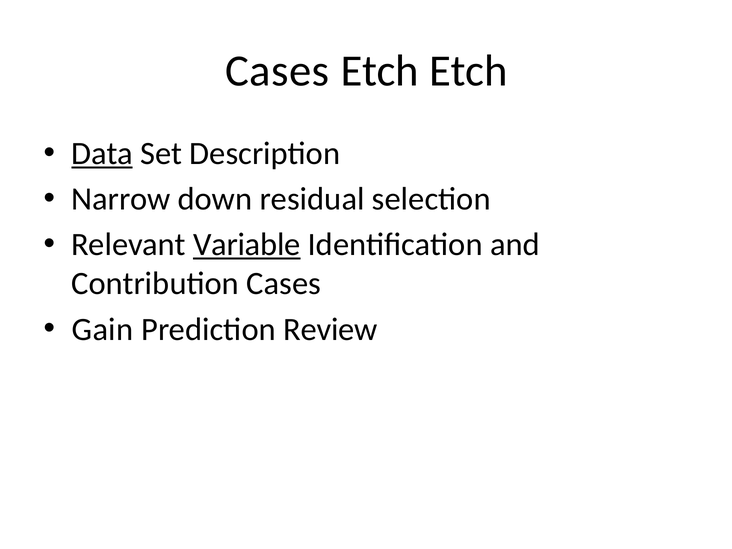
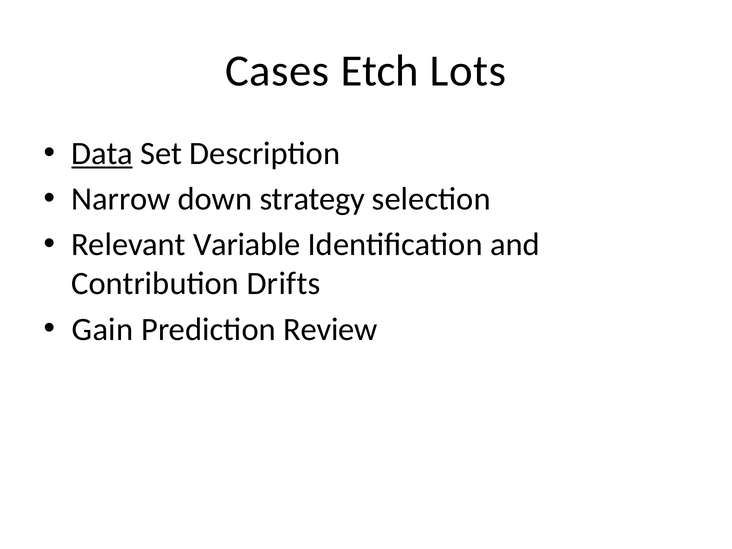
Etch Etch: Etch -> Lots
residual: residual -> strategy
Variable underline: present -> none
Contribution Cases: Cases -> Drifts
